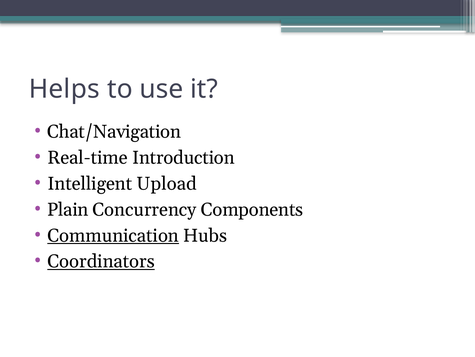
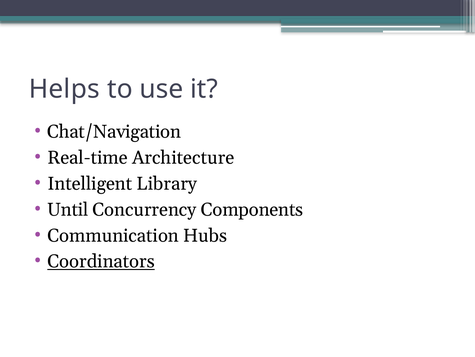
Introduction: Introduction -> Architecture
Upload: Upload -> Library
Plain: Plain -> Until
Communication underline: present -> none
